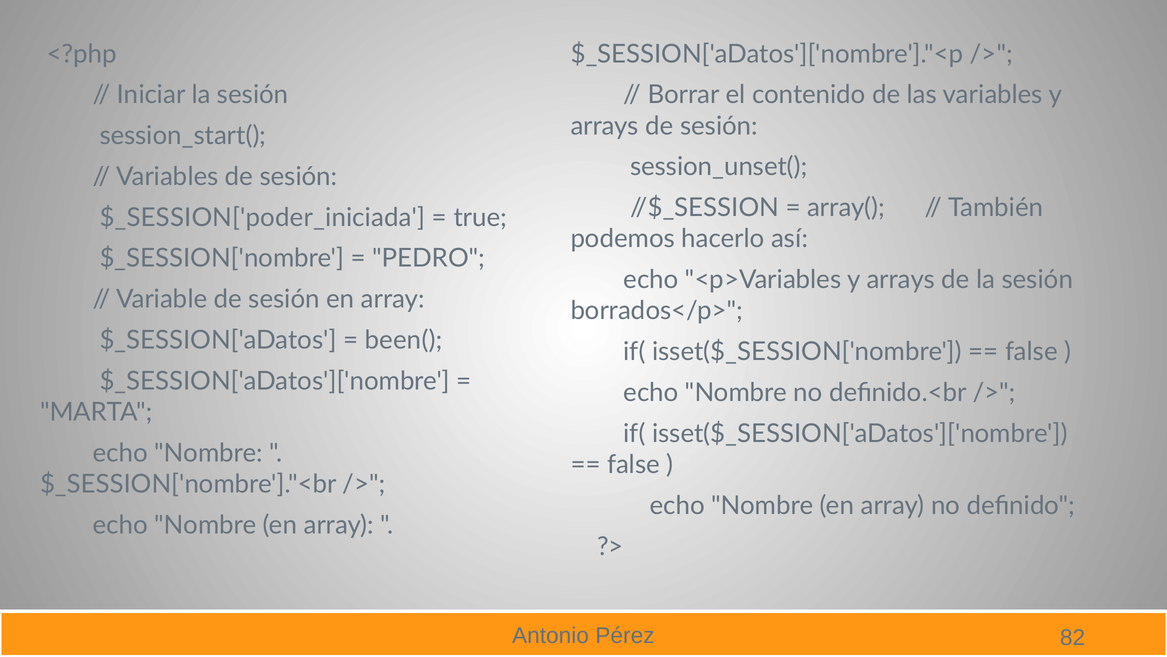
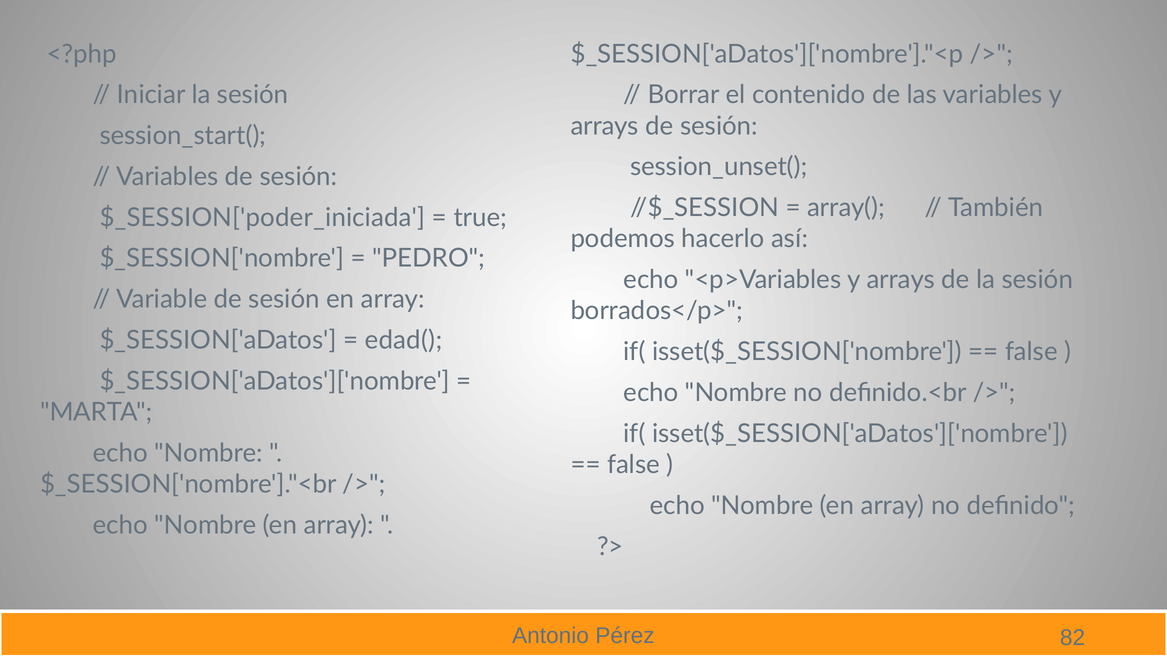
been(: been( -> edad(
